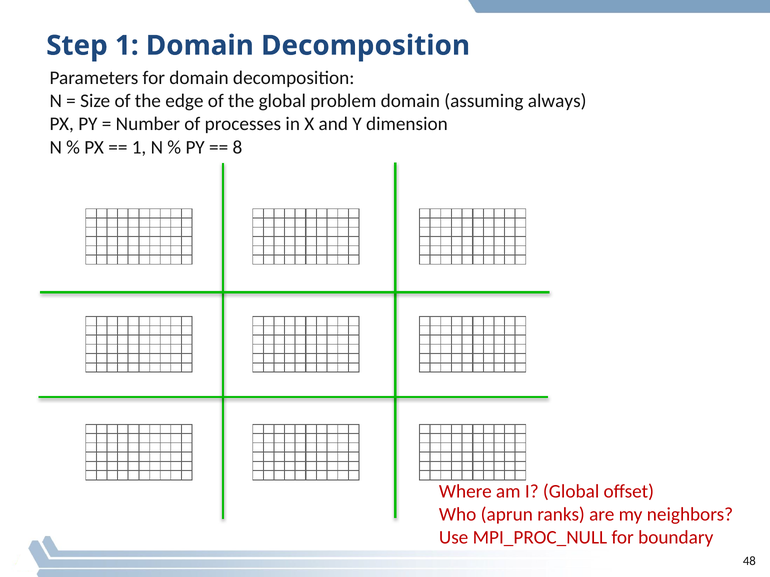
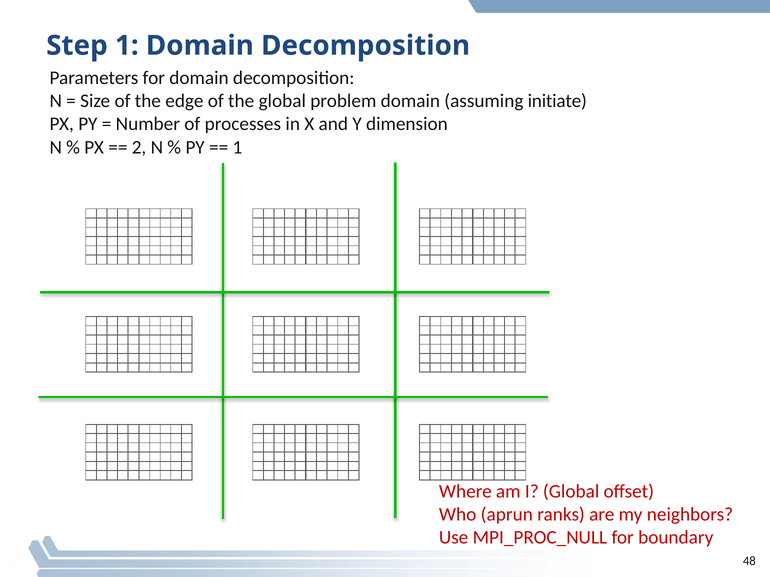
always: always -> initiate
1 at (139, 147): 1 -> 2
8 at (237, 147): 8 -> 1
